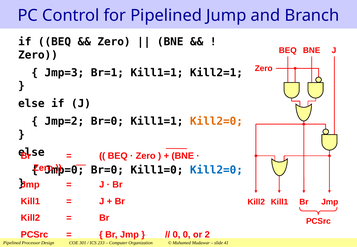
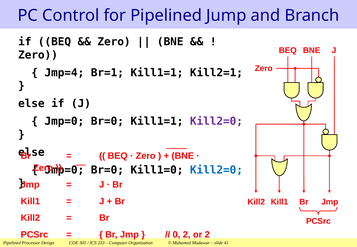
Jmp=3: Jmp=3 -> Jmp=4
Jmp=2 at (64, 121): Jmp=2 -> Jmp=0
Kill2=0 at (216, 121) colour: orange -> purple
0 0: 0 -> 2
